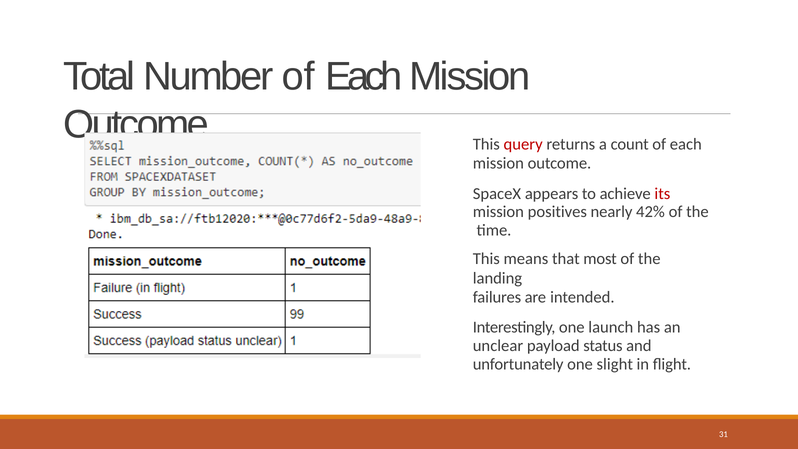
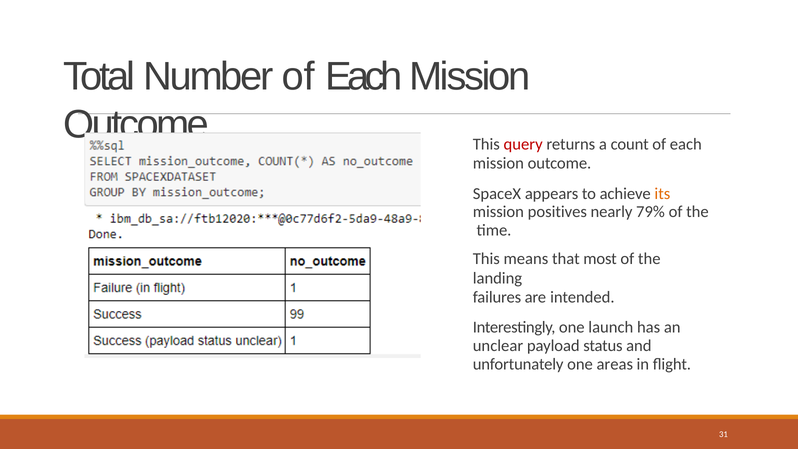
its colour: red -> orange
42%: 42% -> 79%
slight: slight -> areas
